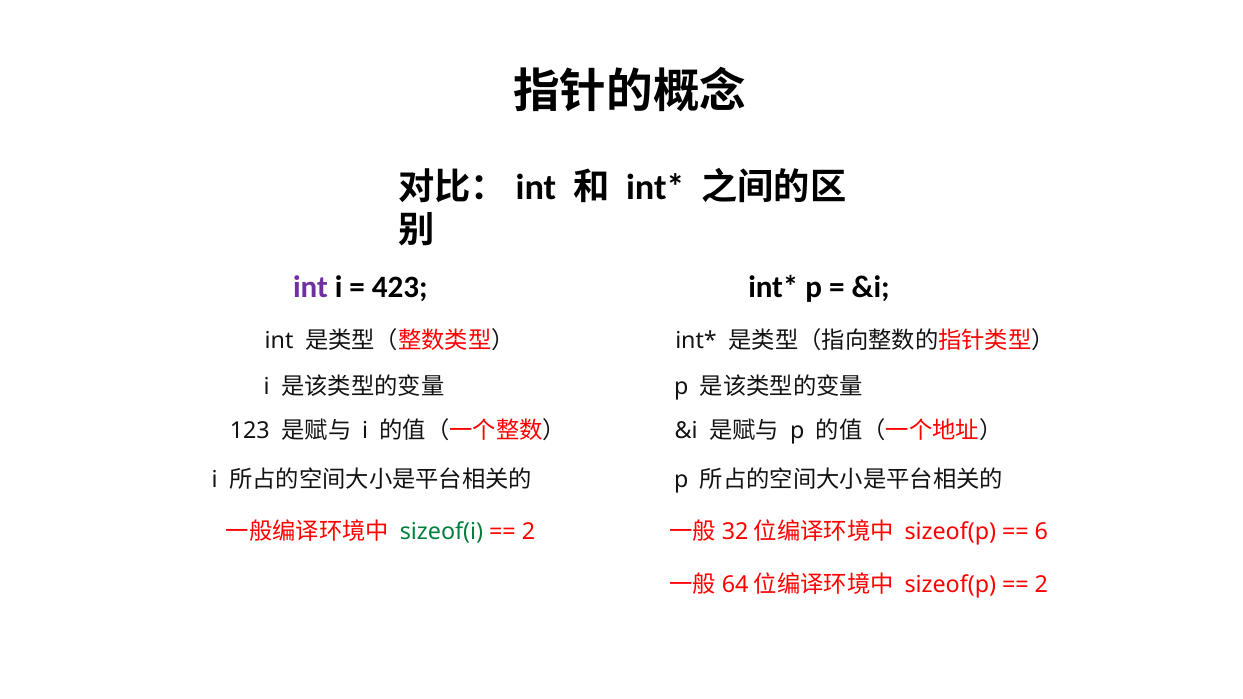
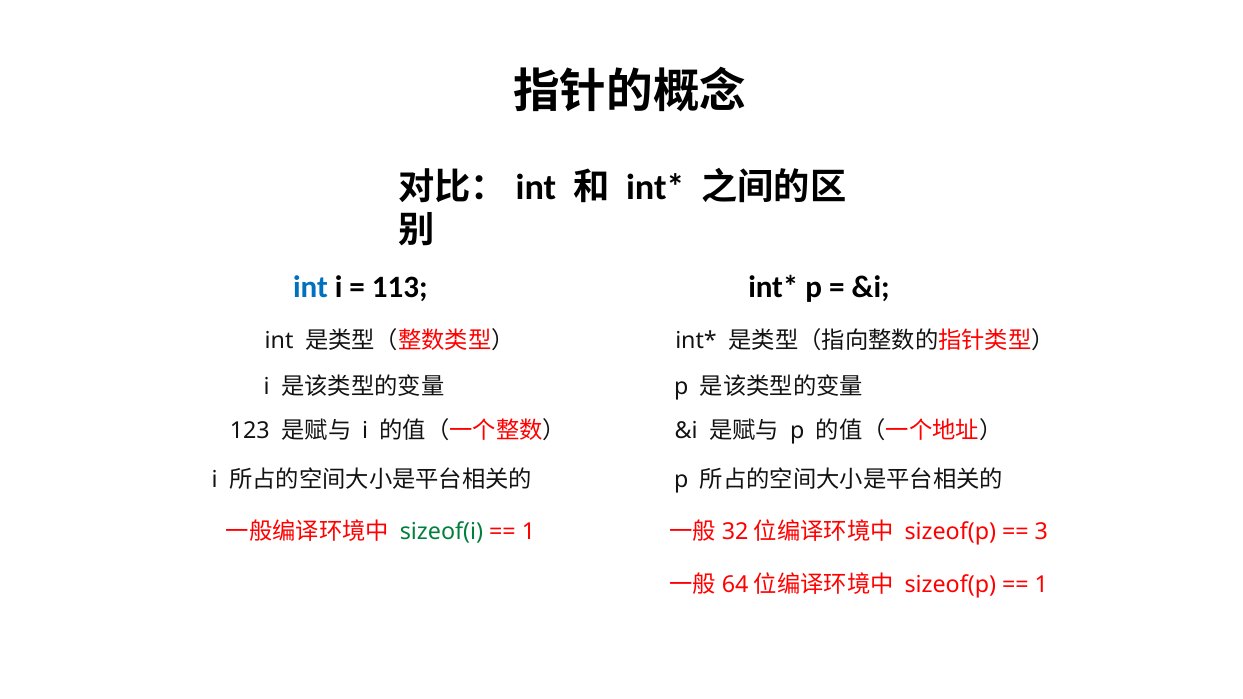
int at (310, 287) colour: purple -> blue
423: 423 -> 113
2 at (528, 532): 2 -> 1
6: 6 -> 3
2 at (1041, 585): 2 -> 1
